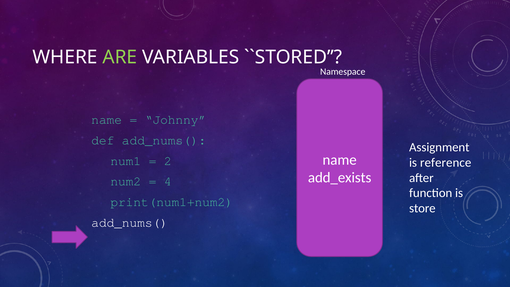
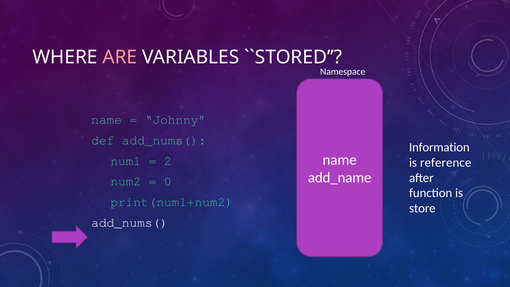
ARE colour: light green -> pink
Assignment: Assignment -> Information
add_exists: add_exists -> add_name
4: 4 -> 0
